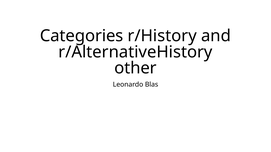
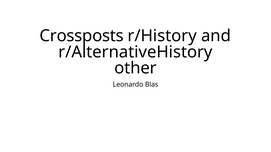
Categories: Categories -> Crossposts
